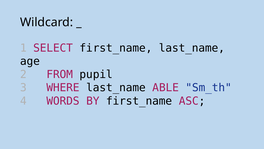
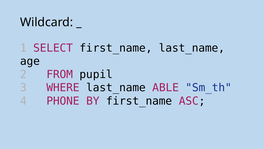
WORDS: WORDS -> PHONE
